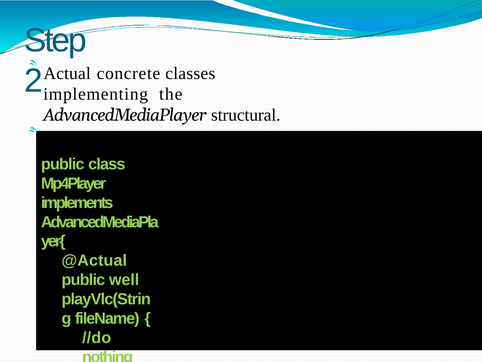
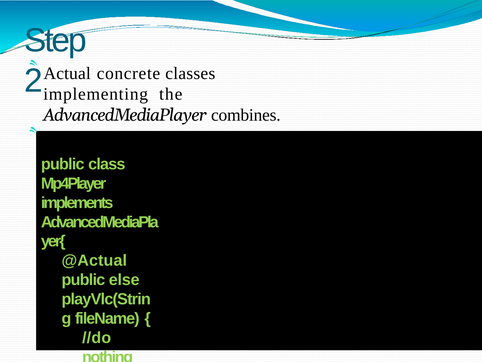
structural: structural -> combines
well: well -> else
